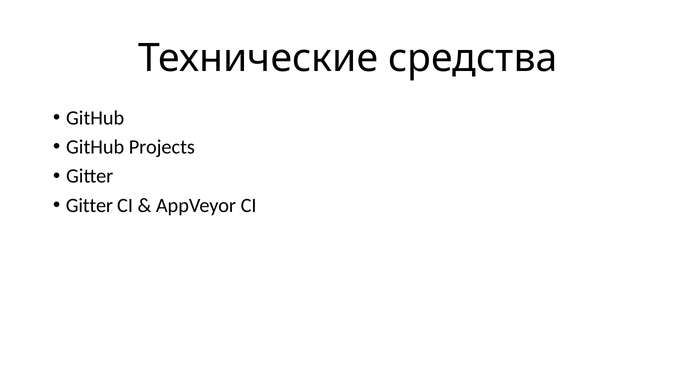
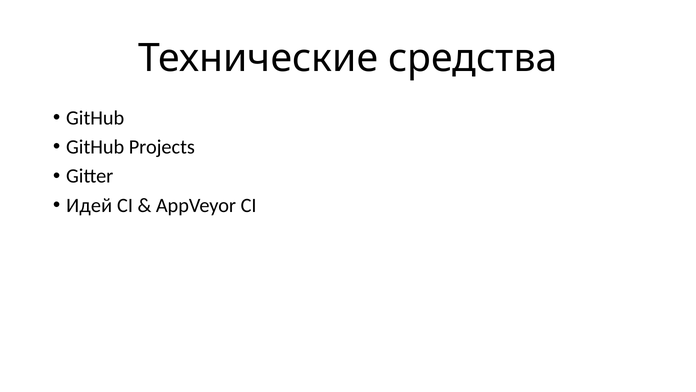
Gitter at (89, 205): Gitter -> Идей
